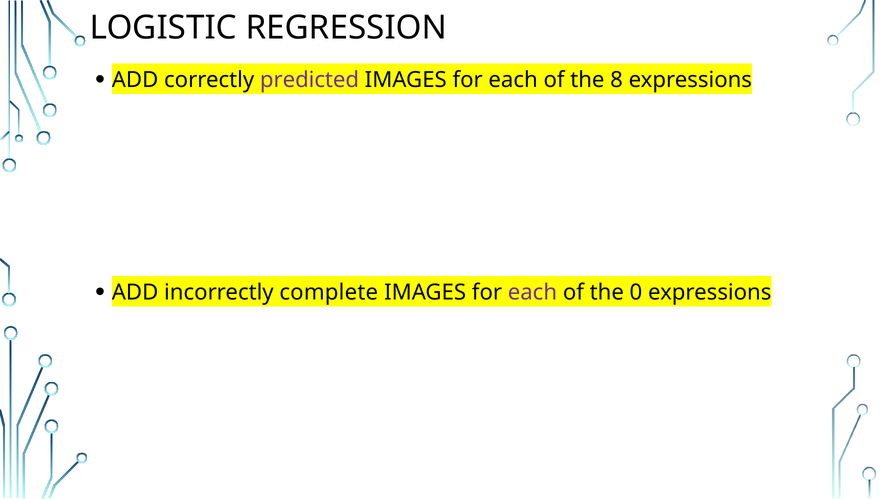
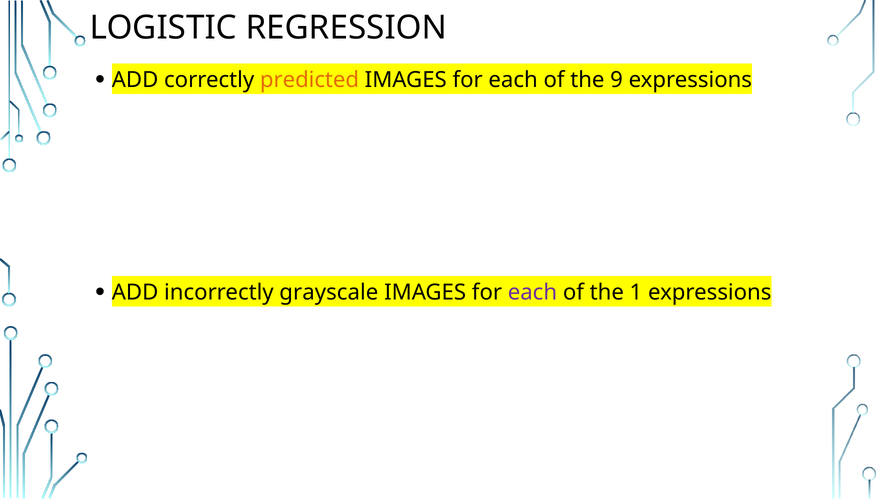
predicted colour: purple -> orange
8: 8 -> 9
complete: complete -> grayscale
0: 0 -> 1
